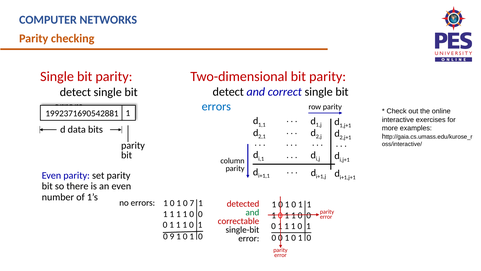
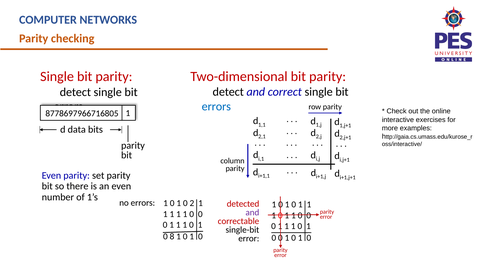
1992371690542881: 1992371690542881 -> 8778697966716805
7: 7 -> 2
and at (252, 212) colour: green -> purple
9: 9 -> 8
